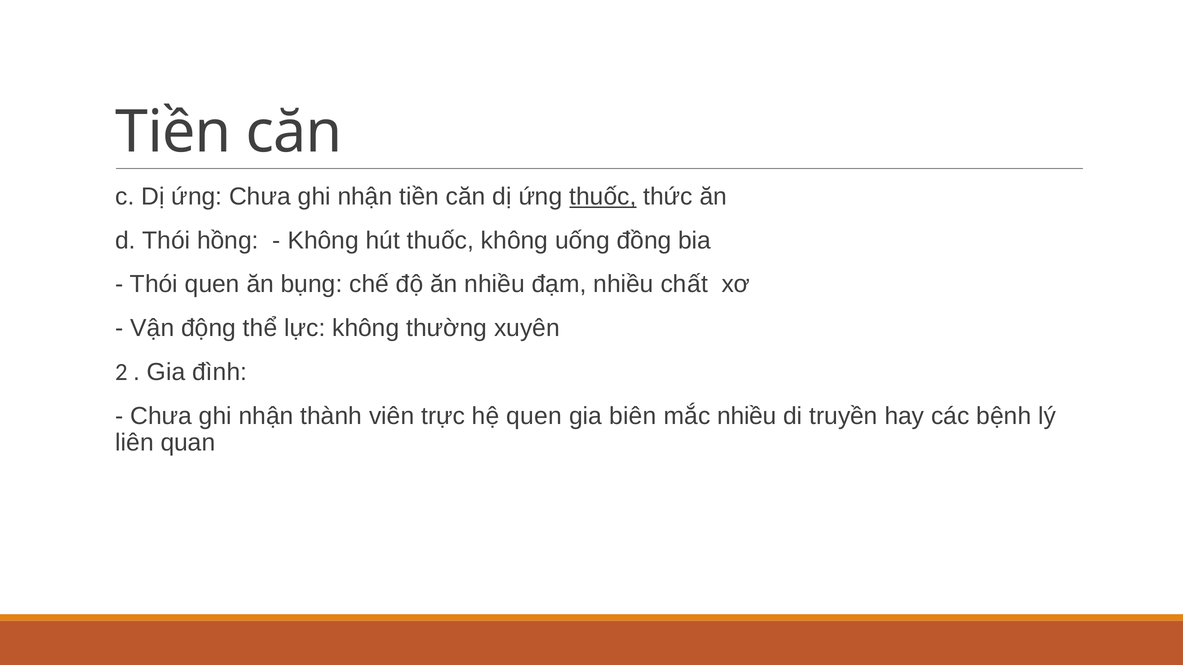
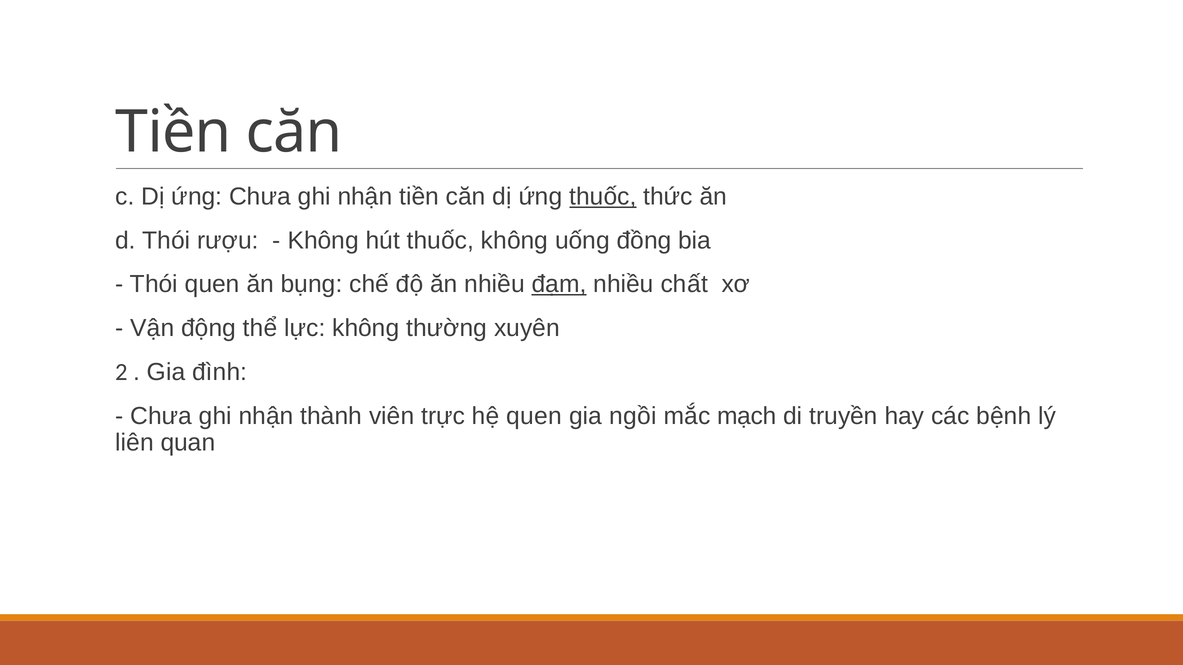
hồng: hồng -> rượu
đạm underline: none -> present
biên: biên -> ngồi
mắc nhiều: nhiều -> mạch
